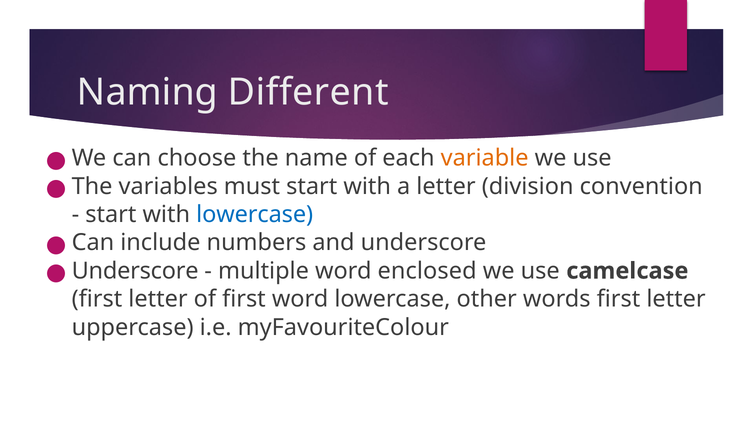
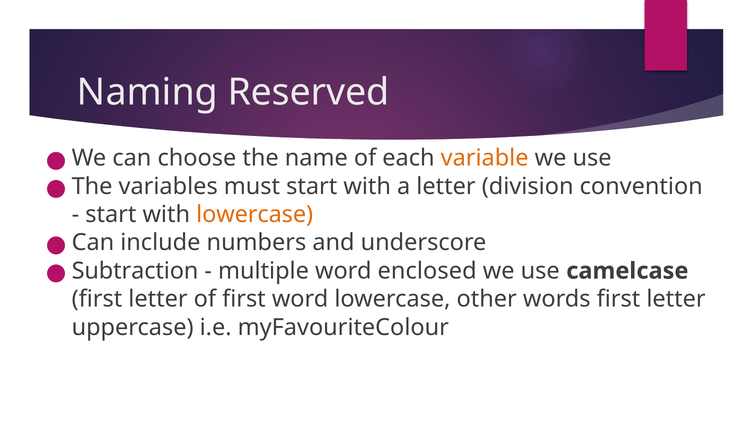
Different: Different -> Reserved
lowercase at (255, 215) colour: blue -> orange
Underscore at (135, 271): Underscore -> Subtraction
